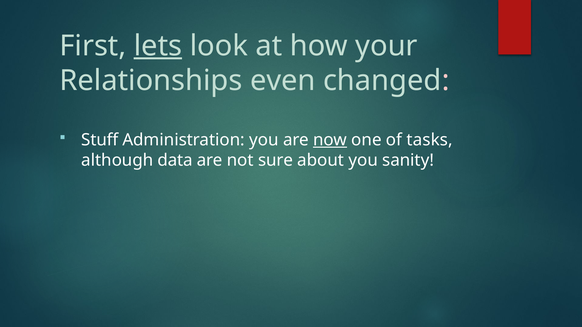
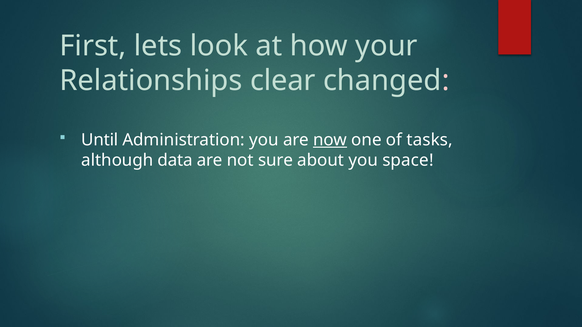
lets underline: present -> none
even: even -> clear
Stuff: Stuff -> Until
sanity: sanity -> space
